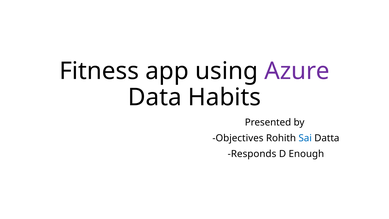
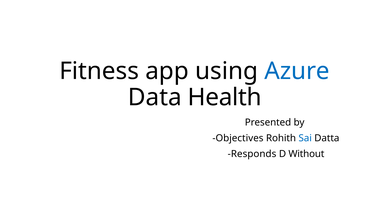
Azure colour: purple -> blue
Habits: Habits -> Health
Enough: Enough -> Without
